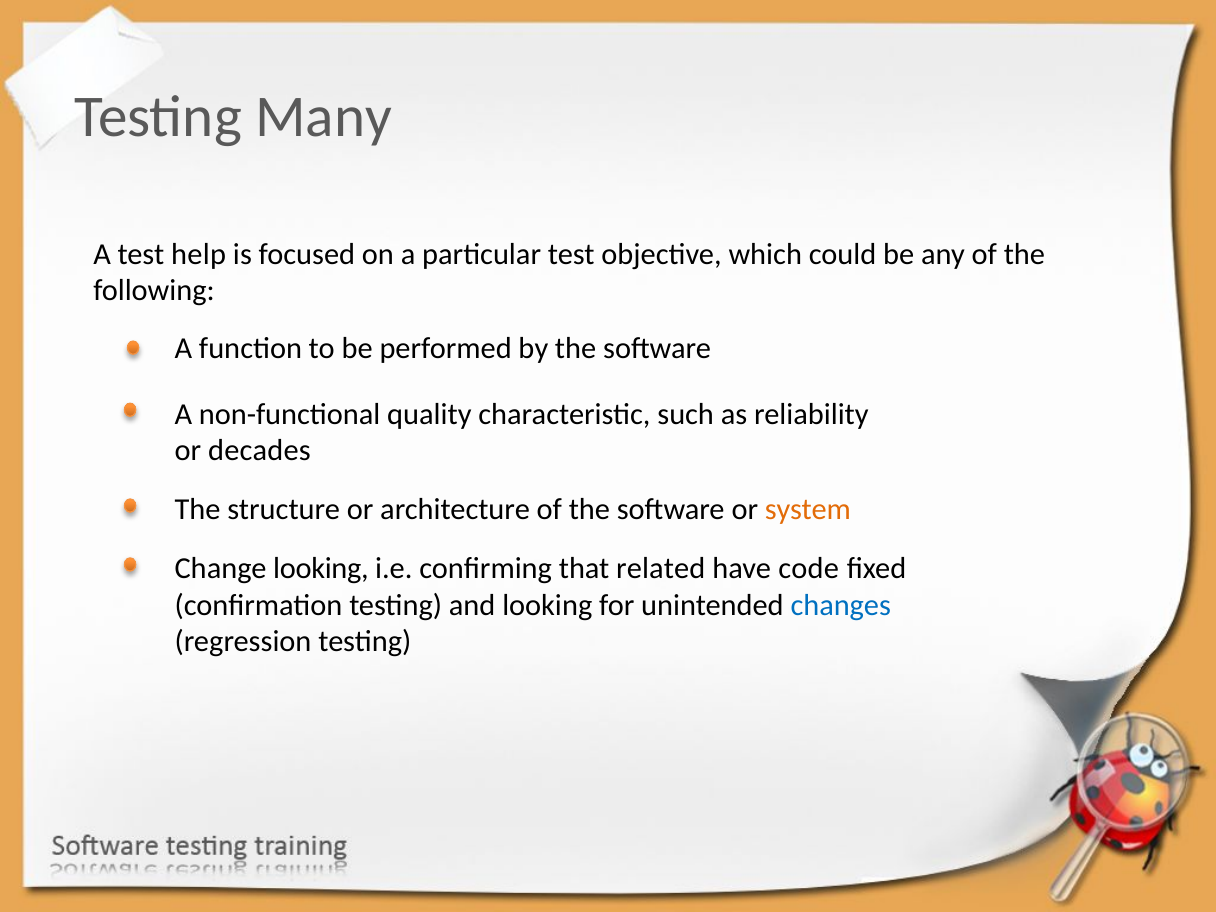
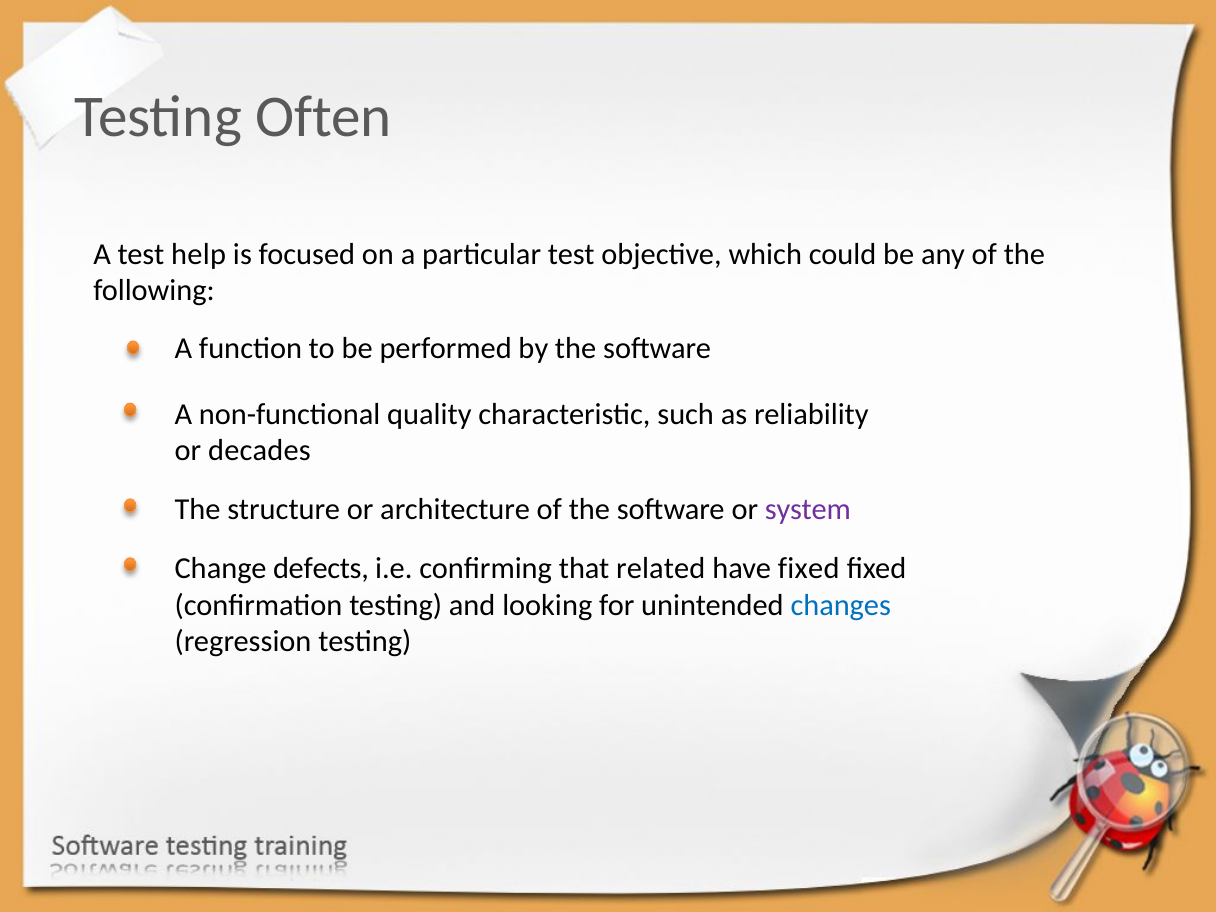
Many: Many -> Often
system colour: orange -> purple
Change looking: looking -> defects
have code: code -> fixed
